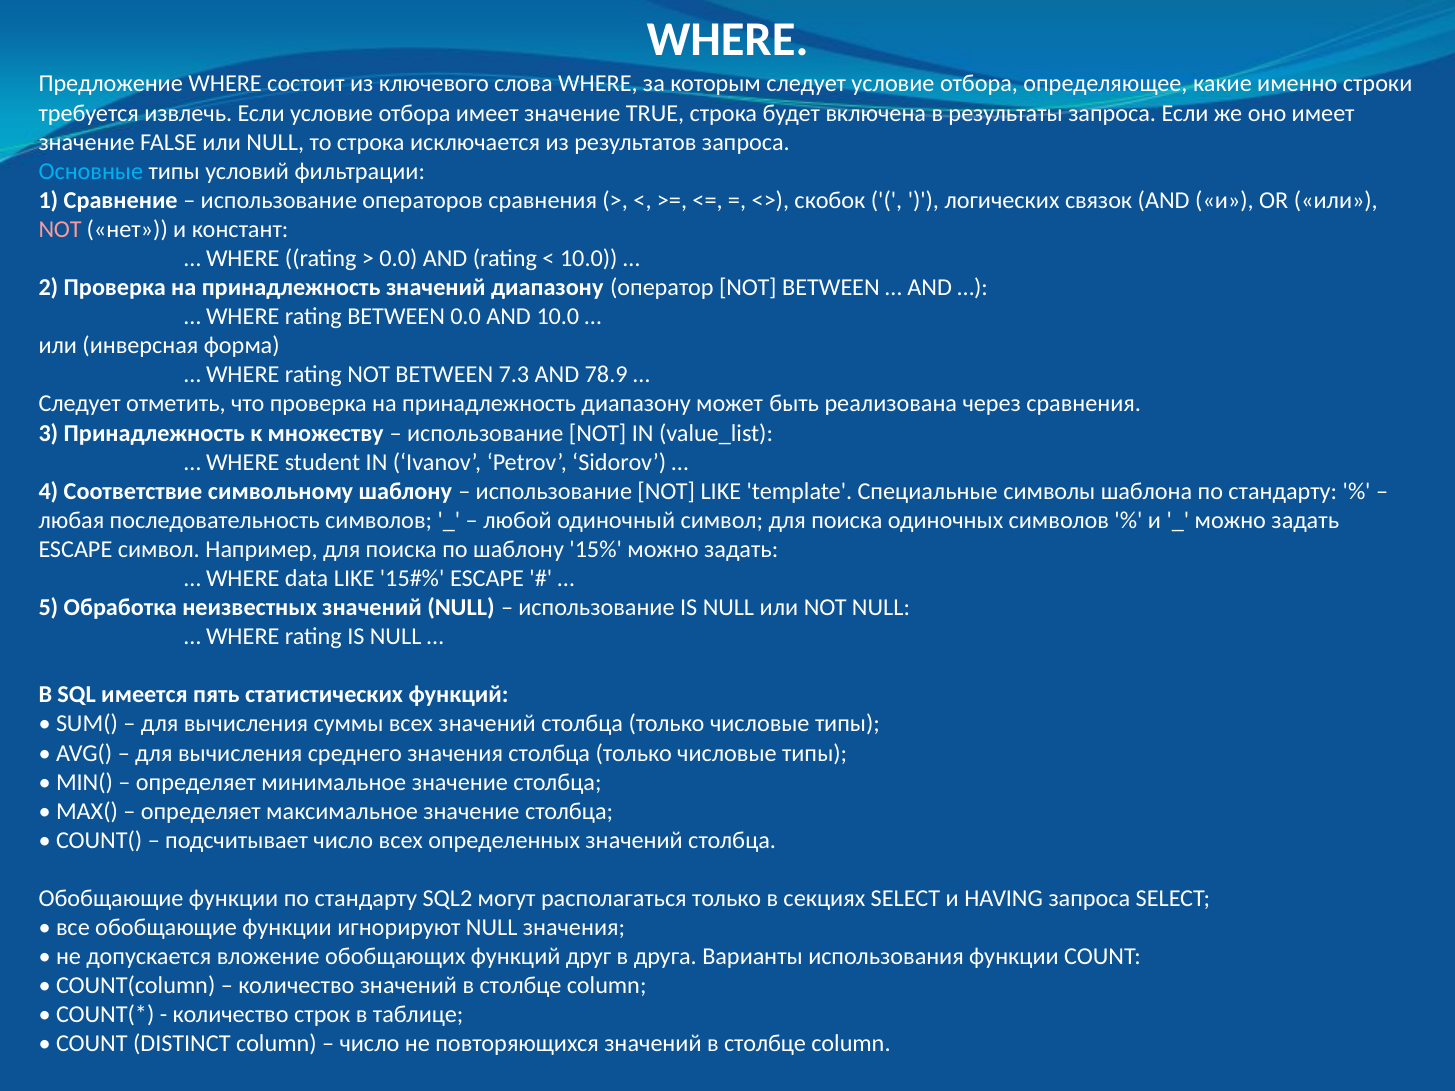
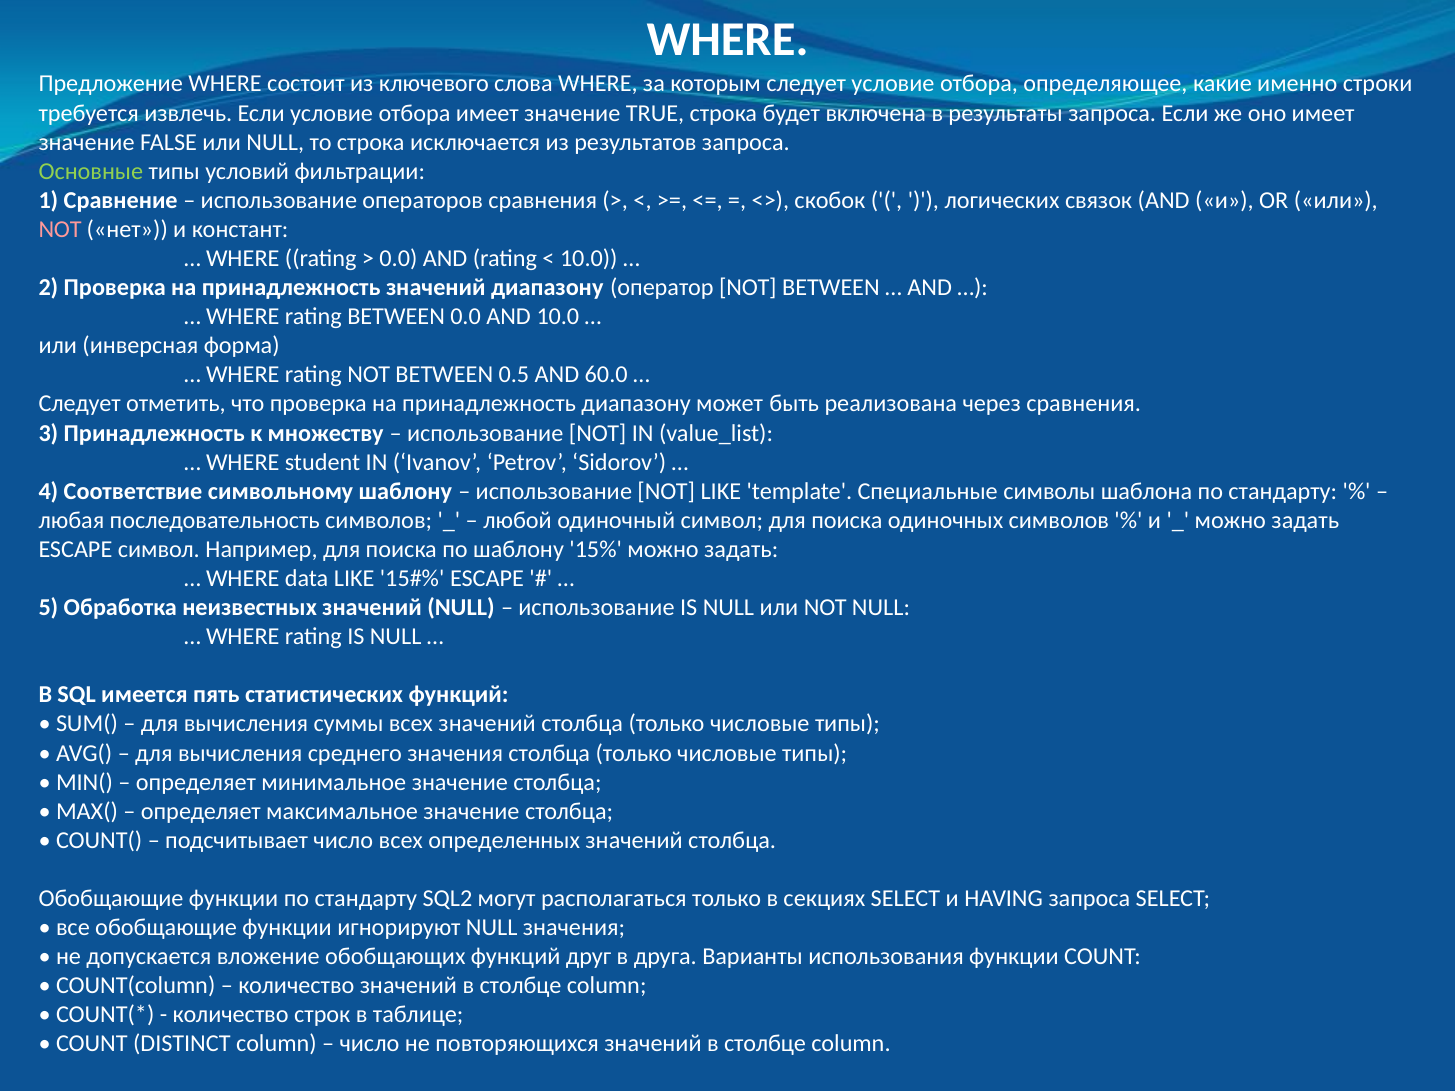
Основные colour: light blue -> light green
7.3: 7.3 -> 0.5
78.9: 78.9 -> 60.0
